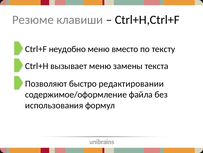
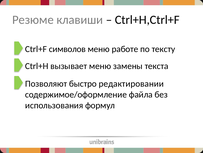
неудобно: неудобно -> символов
вместо: вместо -> работе
